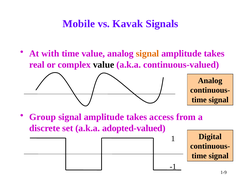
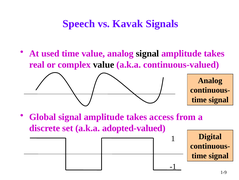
Mobile: Mobile -> Speech
with: with -> used
signal at (147, 53) colour: orange -> black
Group: Group -> Global
